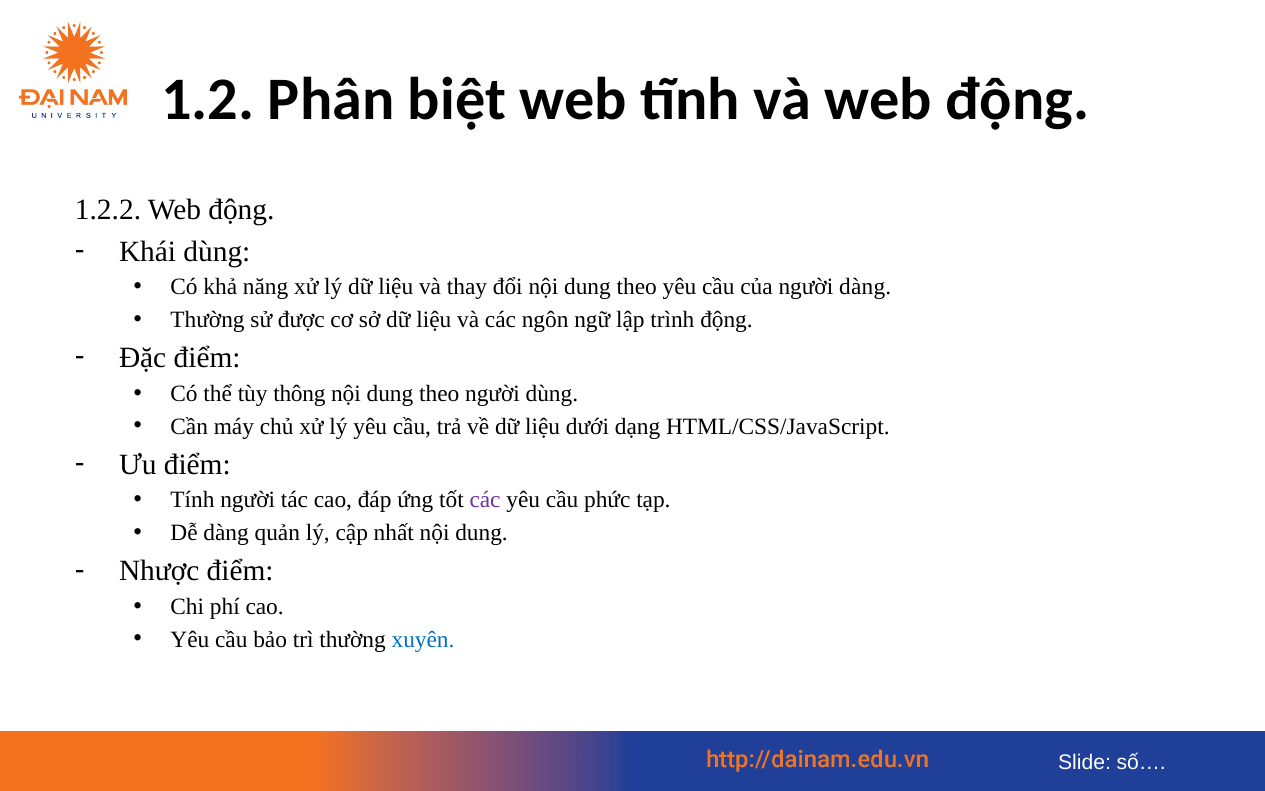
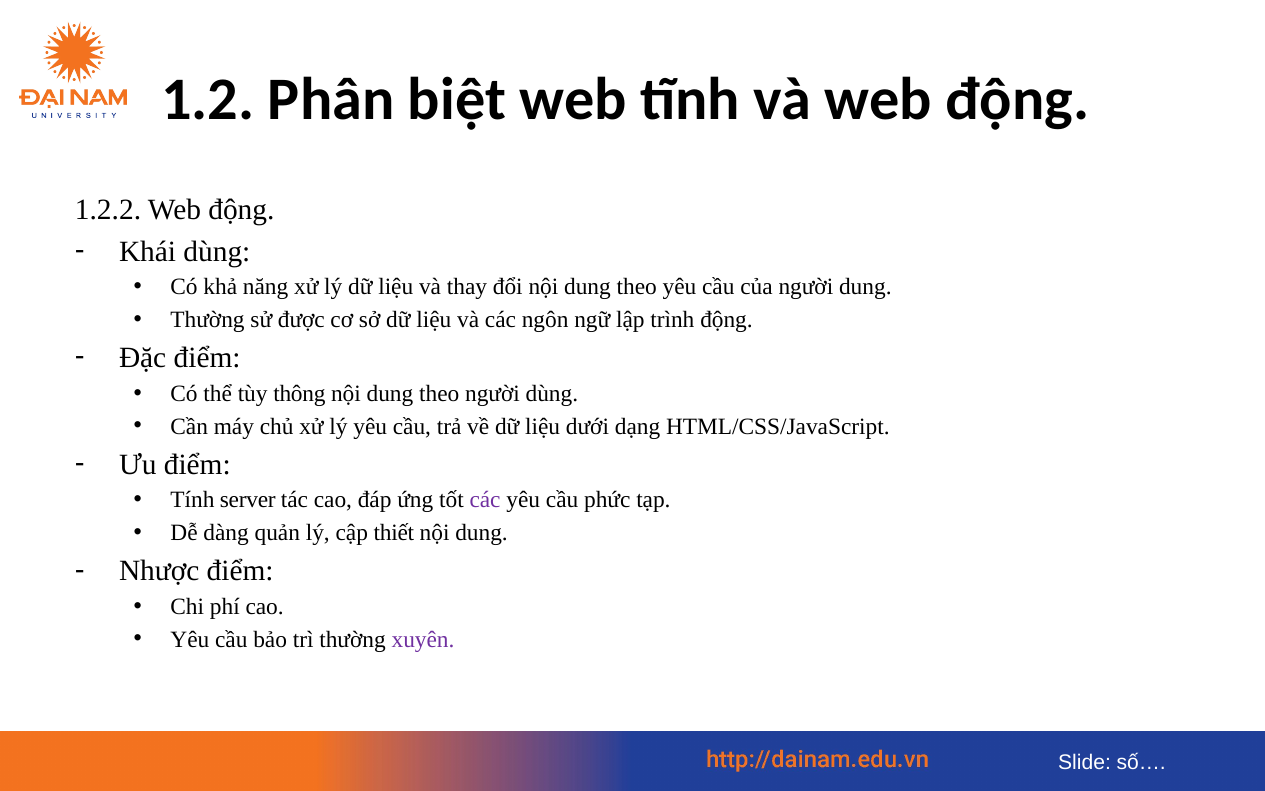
người dàng: dàng -> dung
Tính người: người -> server
nhất: nhất -> thiết
xuyên colour: blue -> purple
